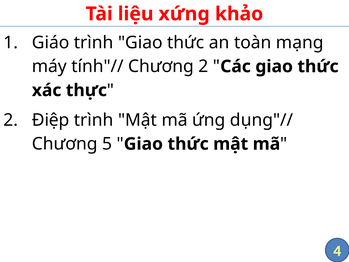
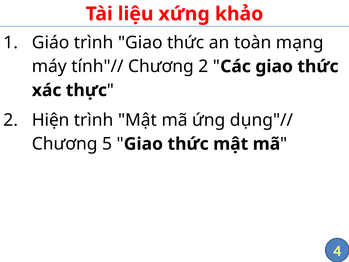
Điệp: Điệp -> Hiện
